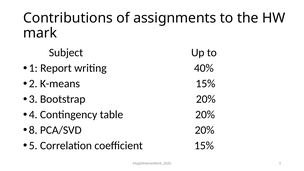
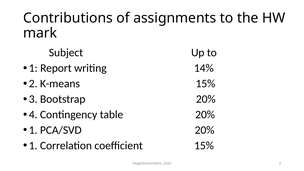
40%: 40% -> 14%
8 at (33, 130): 8 -> 1
5 at (33, 146): 5 -> 1
